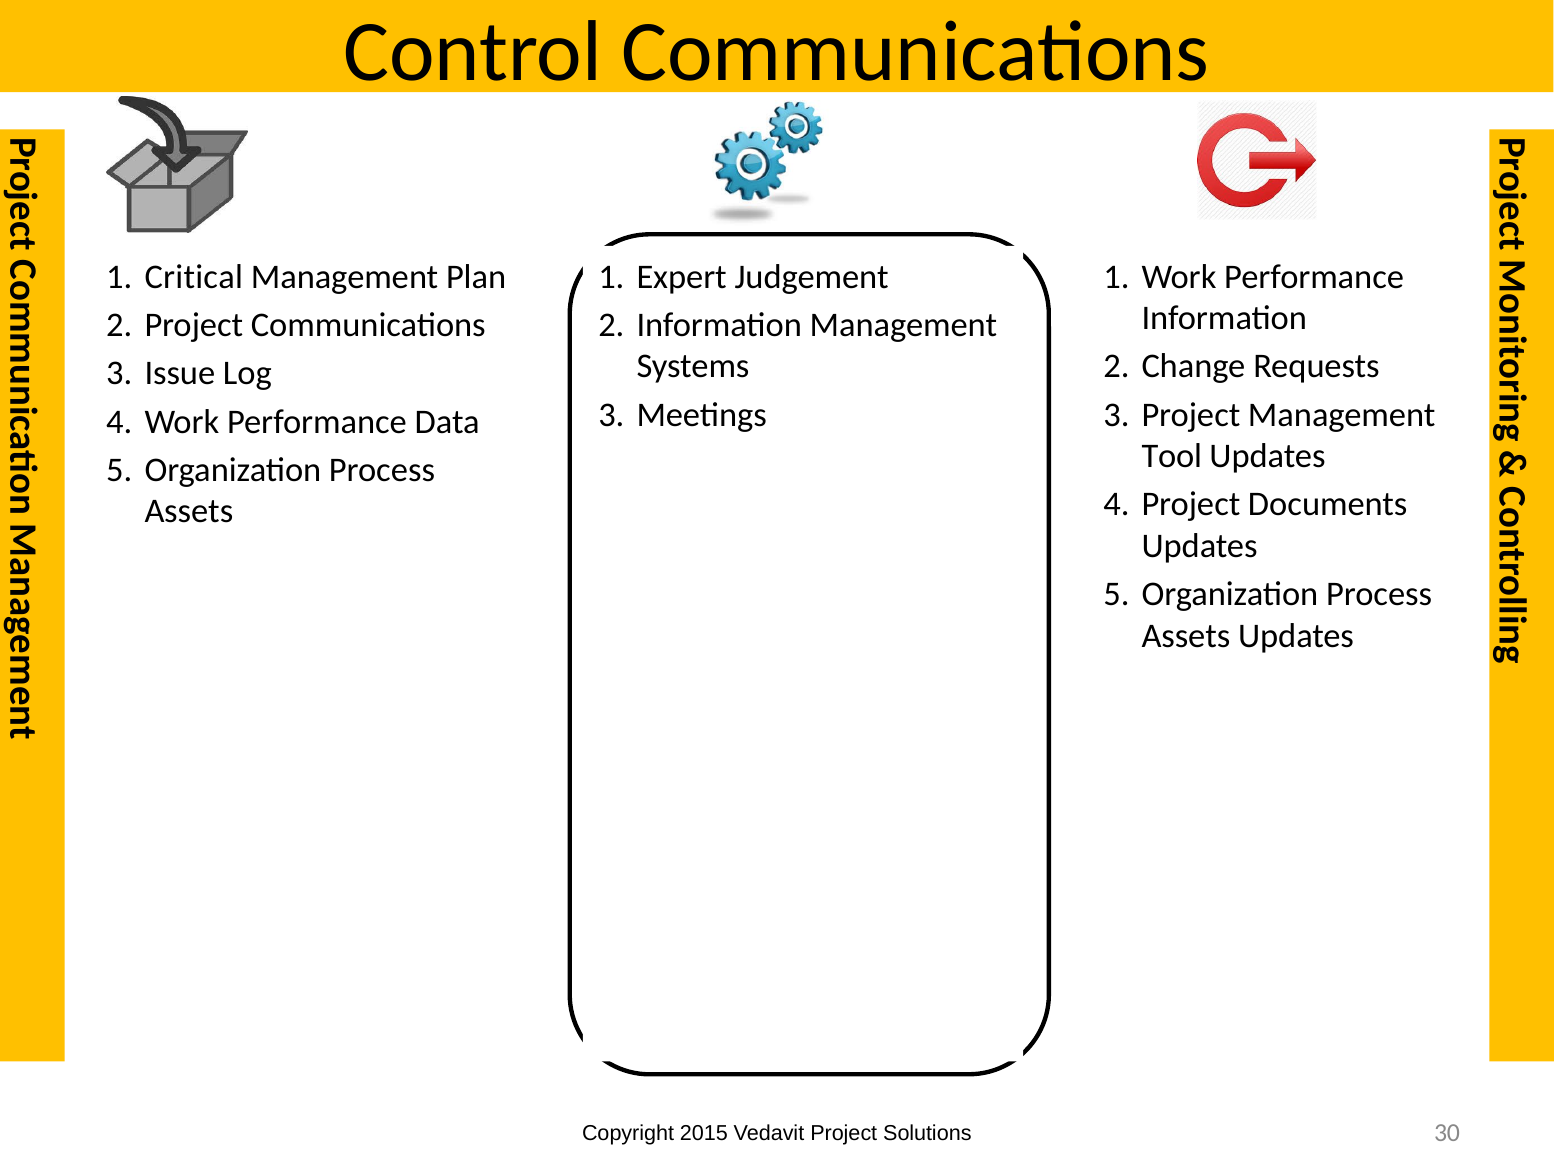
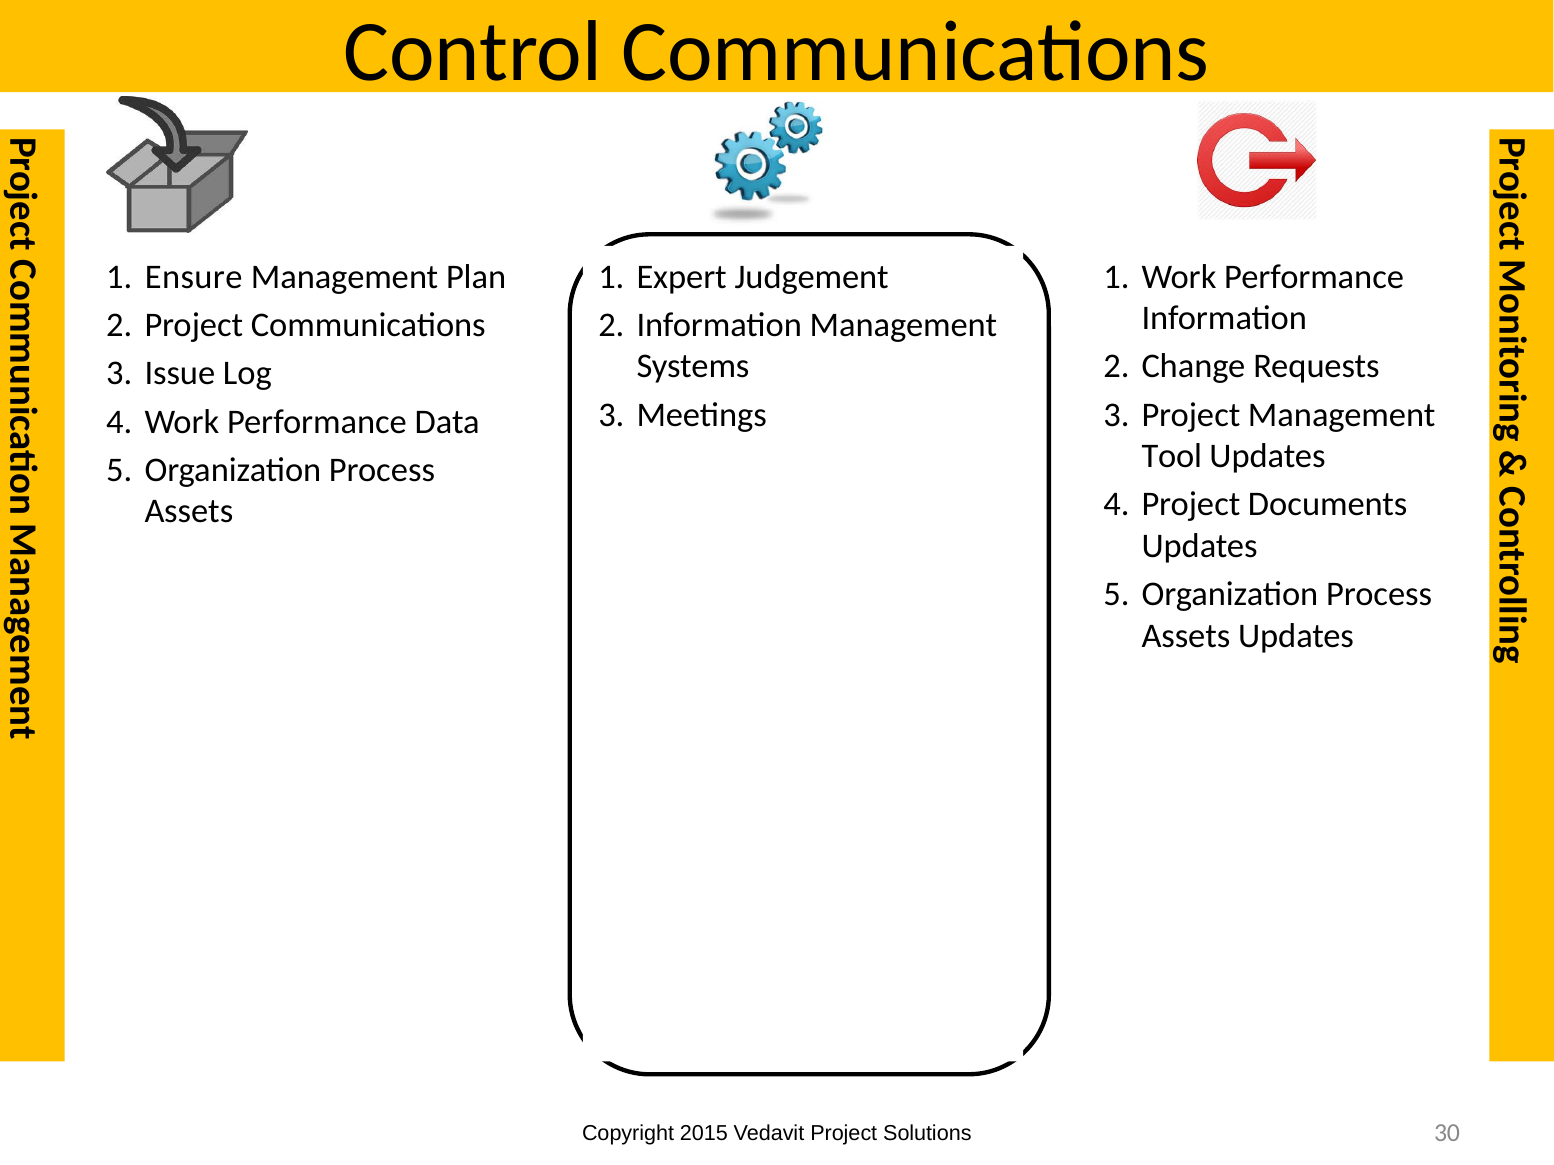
Critical: Critical -> Ensure
